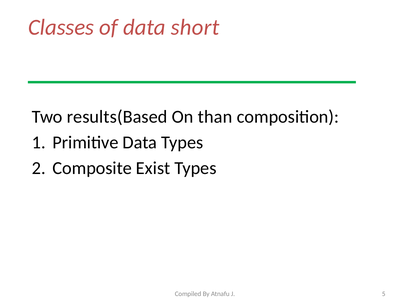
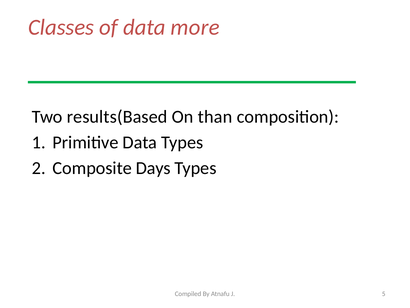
short: short -> more
Exist: Exist -> Days
